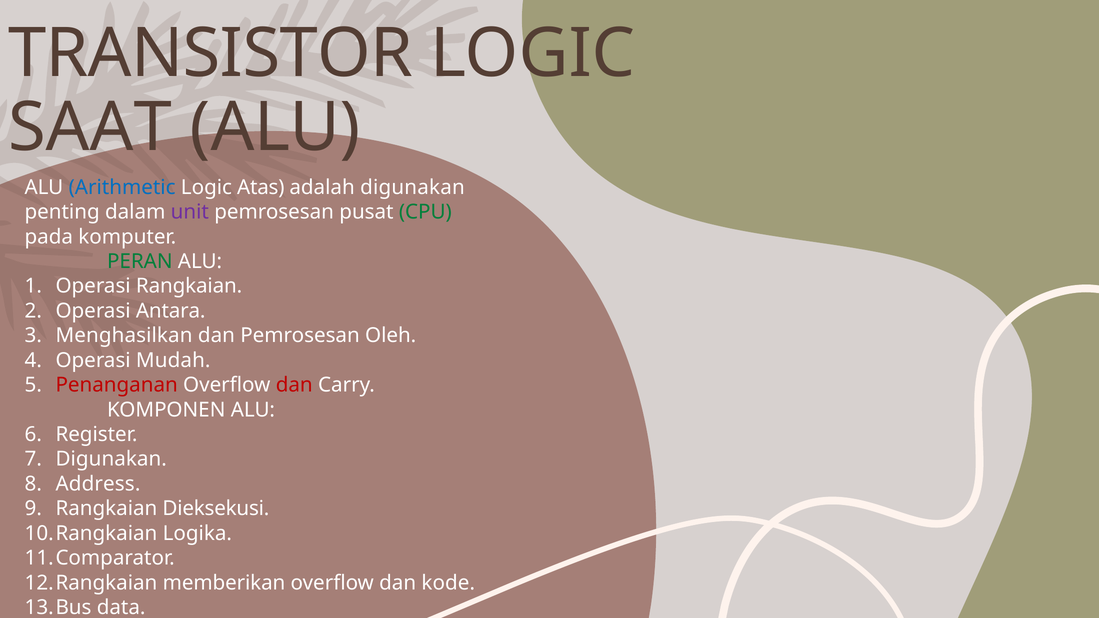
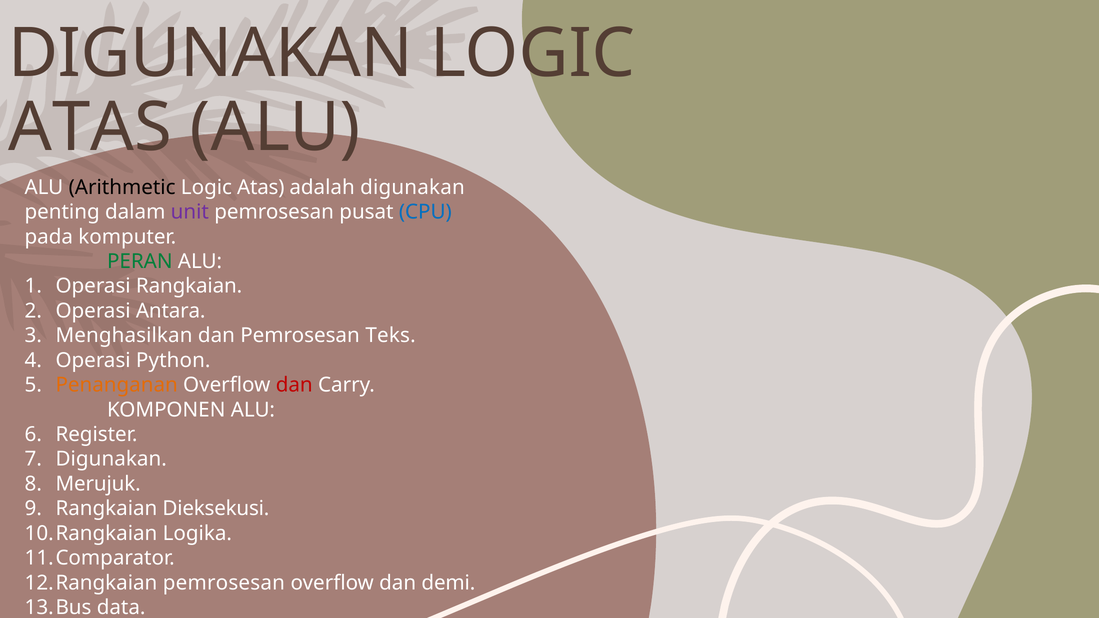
TRANSISTOR at (211, 54): TRANSISTOR -> DIGUNAKAN
SAAT at (90, 128): SAAT -> ATAS
Arithmetic colour: blue -> black
CPU colour: green -> blue
Oleh: Oleh -> Teks
Mudah: Mudah -> Python
Penanganan colour: red -> orange
Address: Address -> Merujuk
memberikan at (224, 583): memberikan -> pemrosesan
kode: kode -> demi
